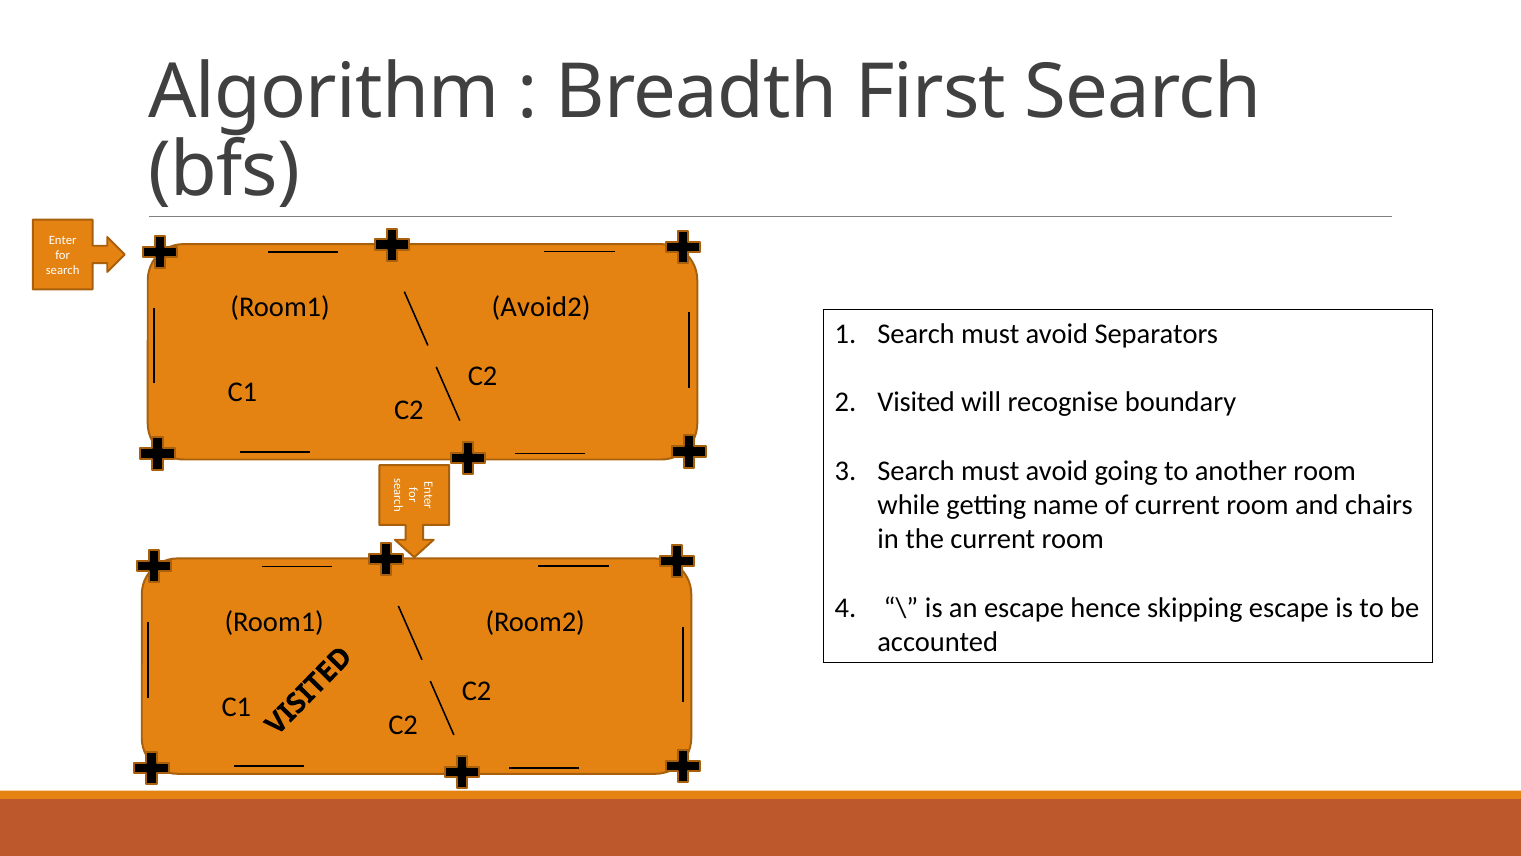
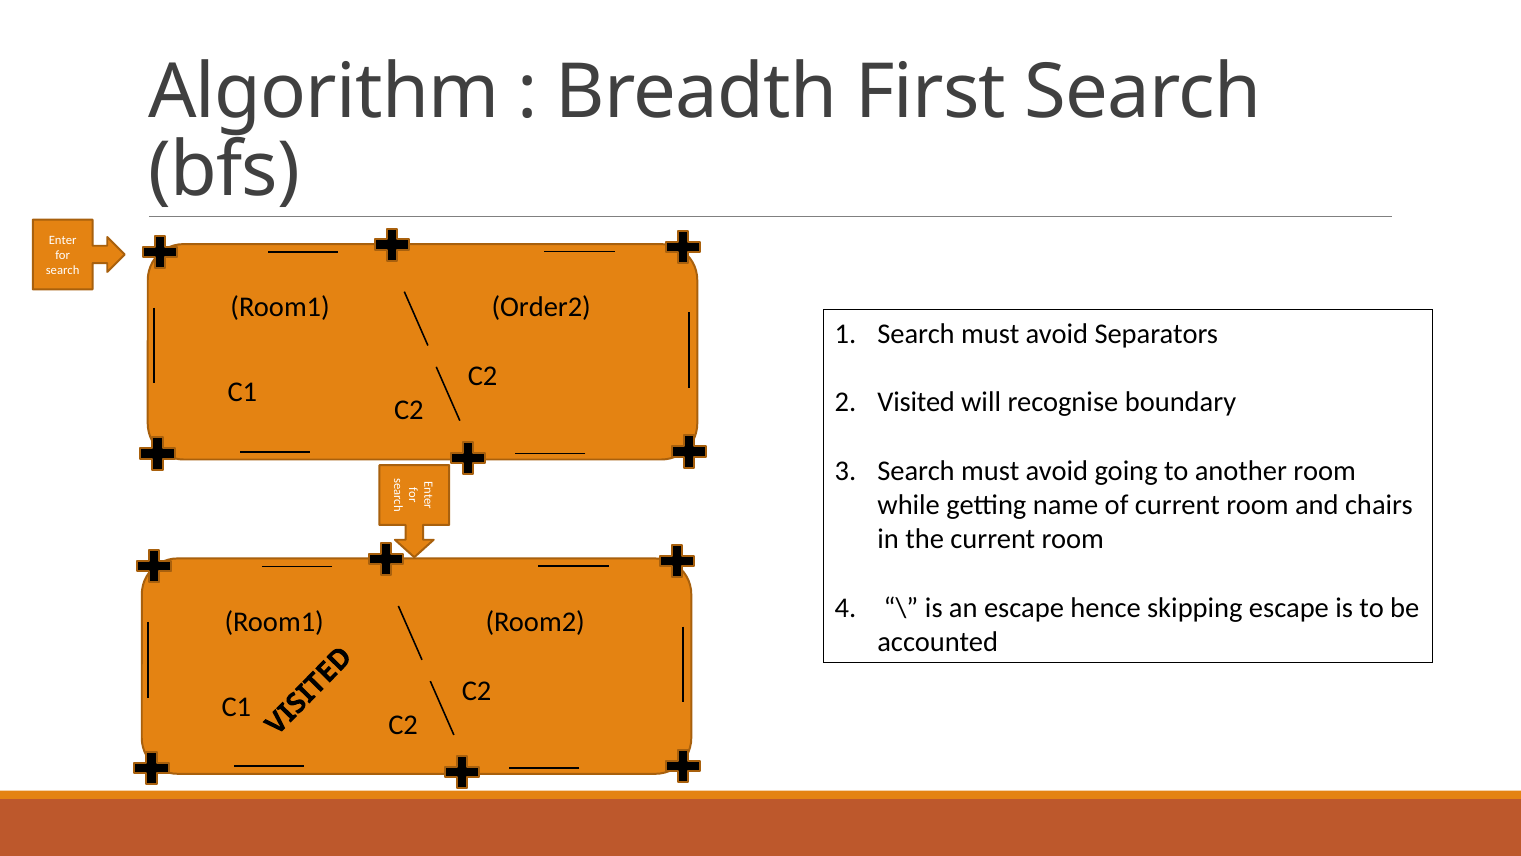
Avoid2: Avoid2 -> Order2
